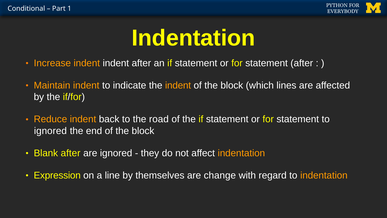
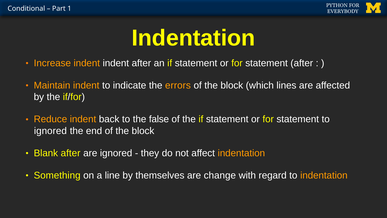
the indent: indent -> errors
road: road -> false
Expression: Expression -> Something
